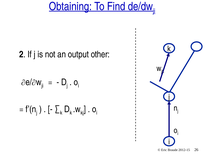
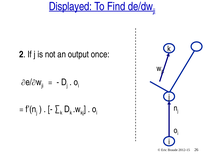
Obtaining: Obtaining -> Displayed
other: other -> once
